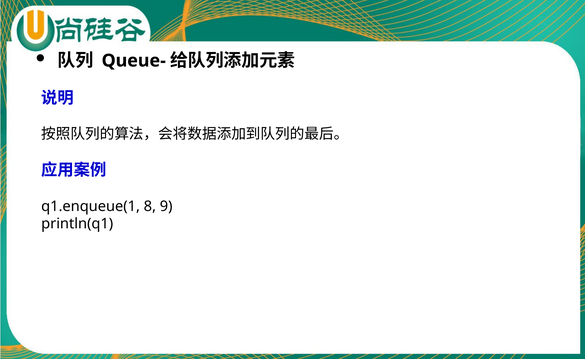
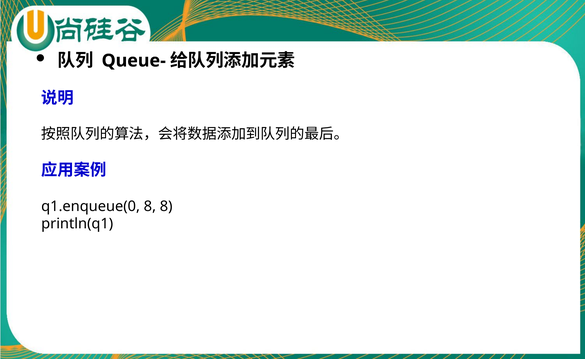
q1.enqueue(1: q1.enqueue(1 -> q1.enqueue(0
8 9: 9 -> 8
